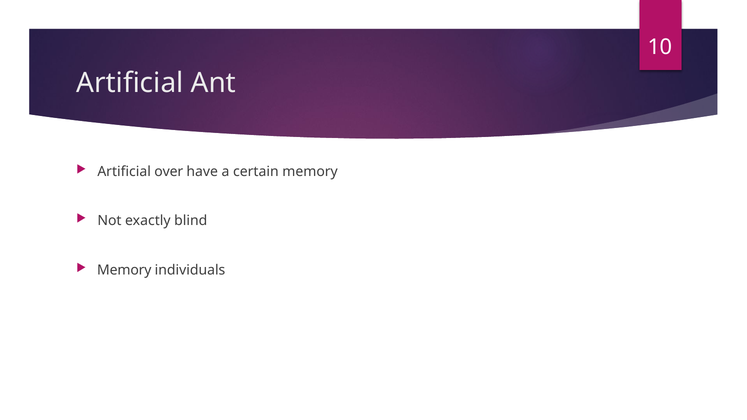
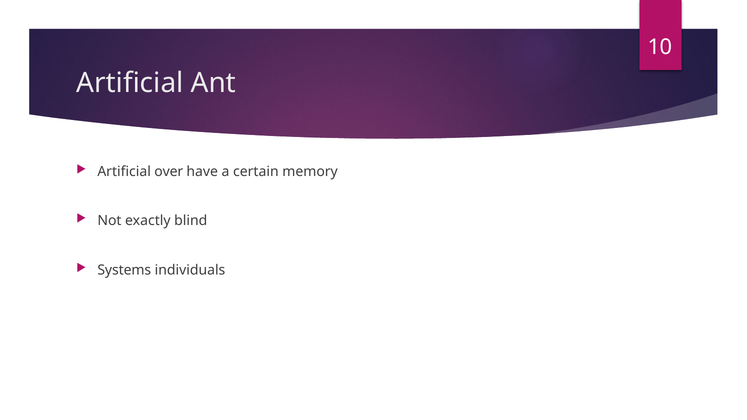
Memory at (124, 270): Memory -> Systems
